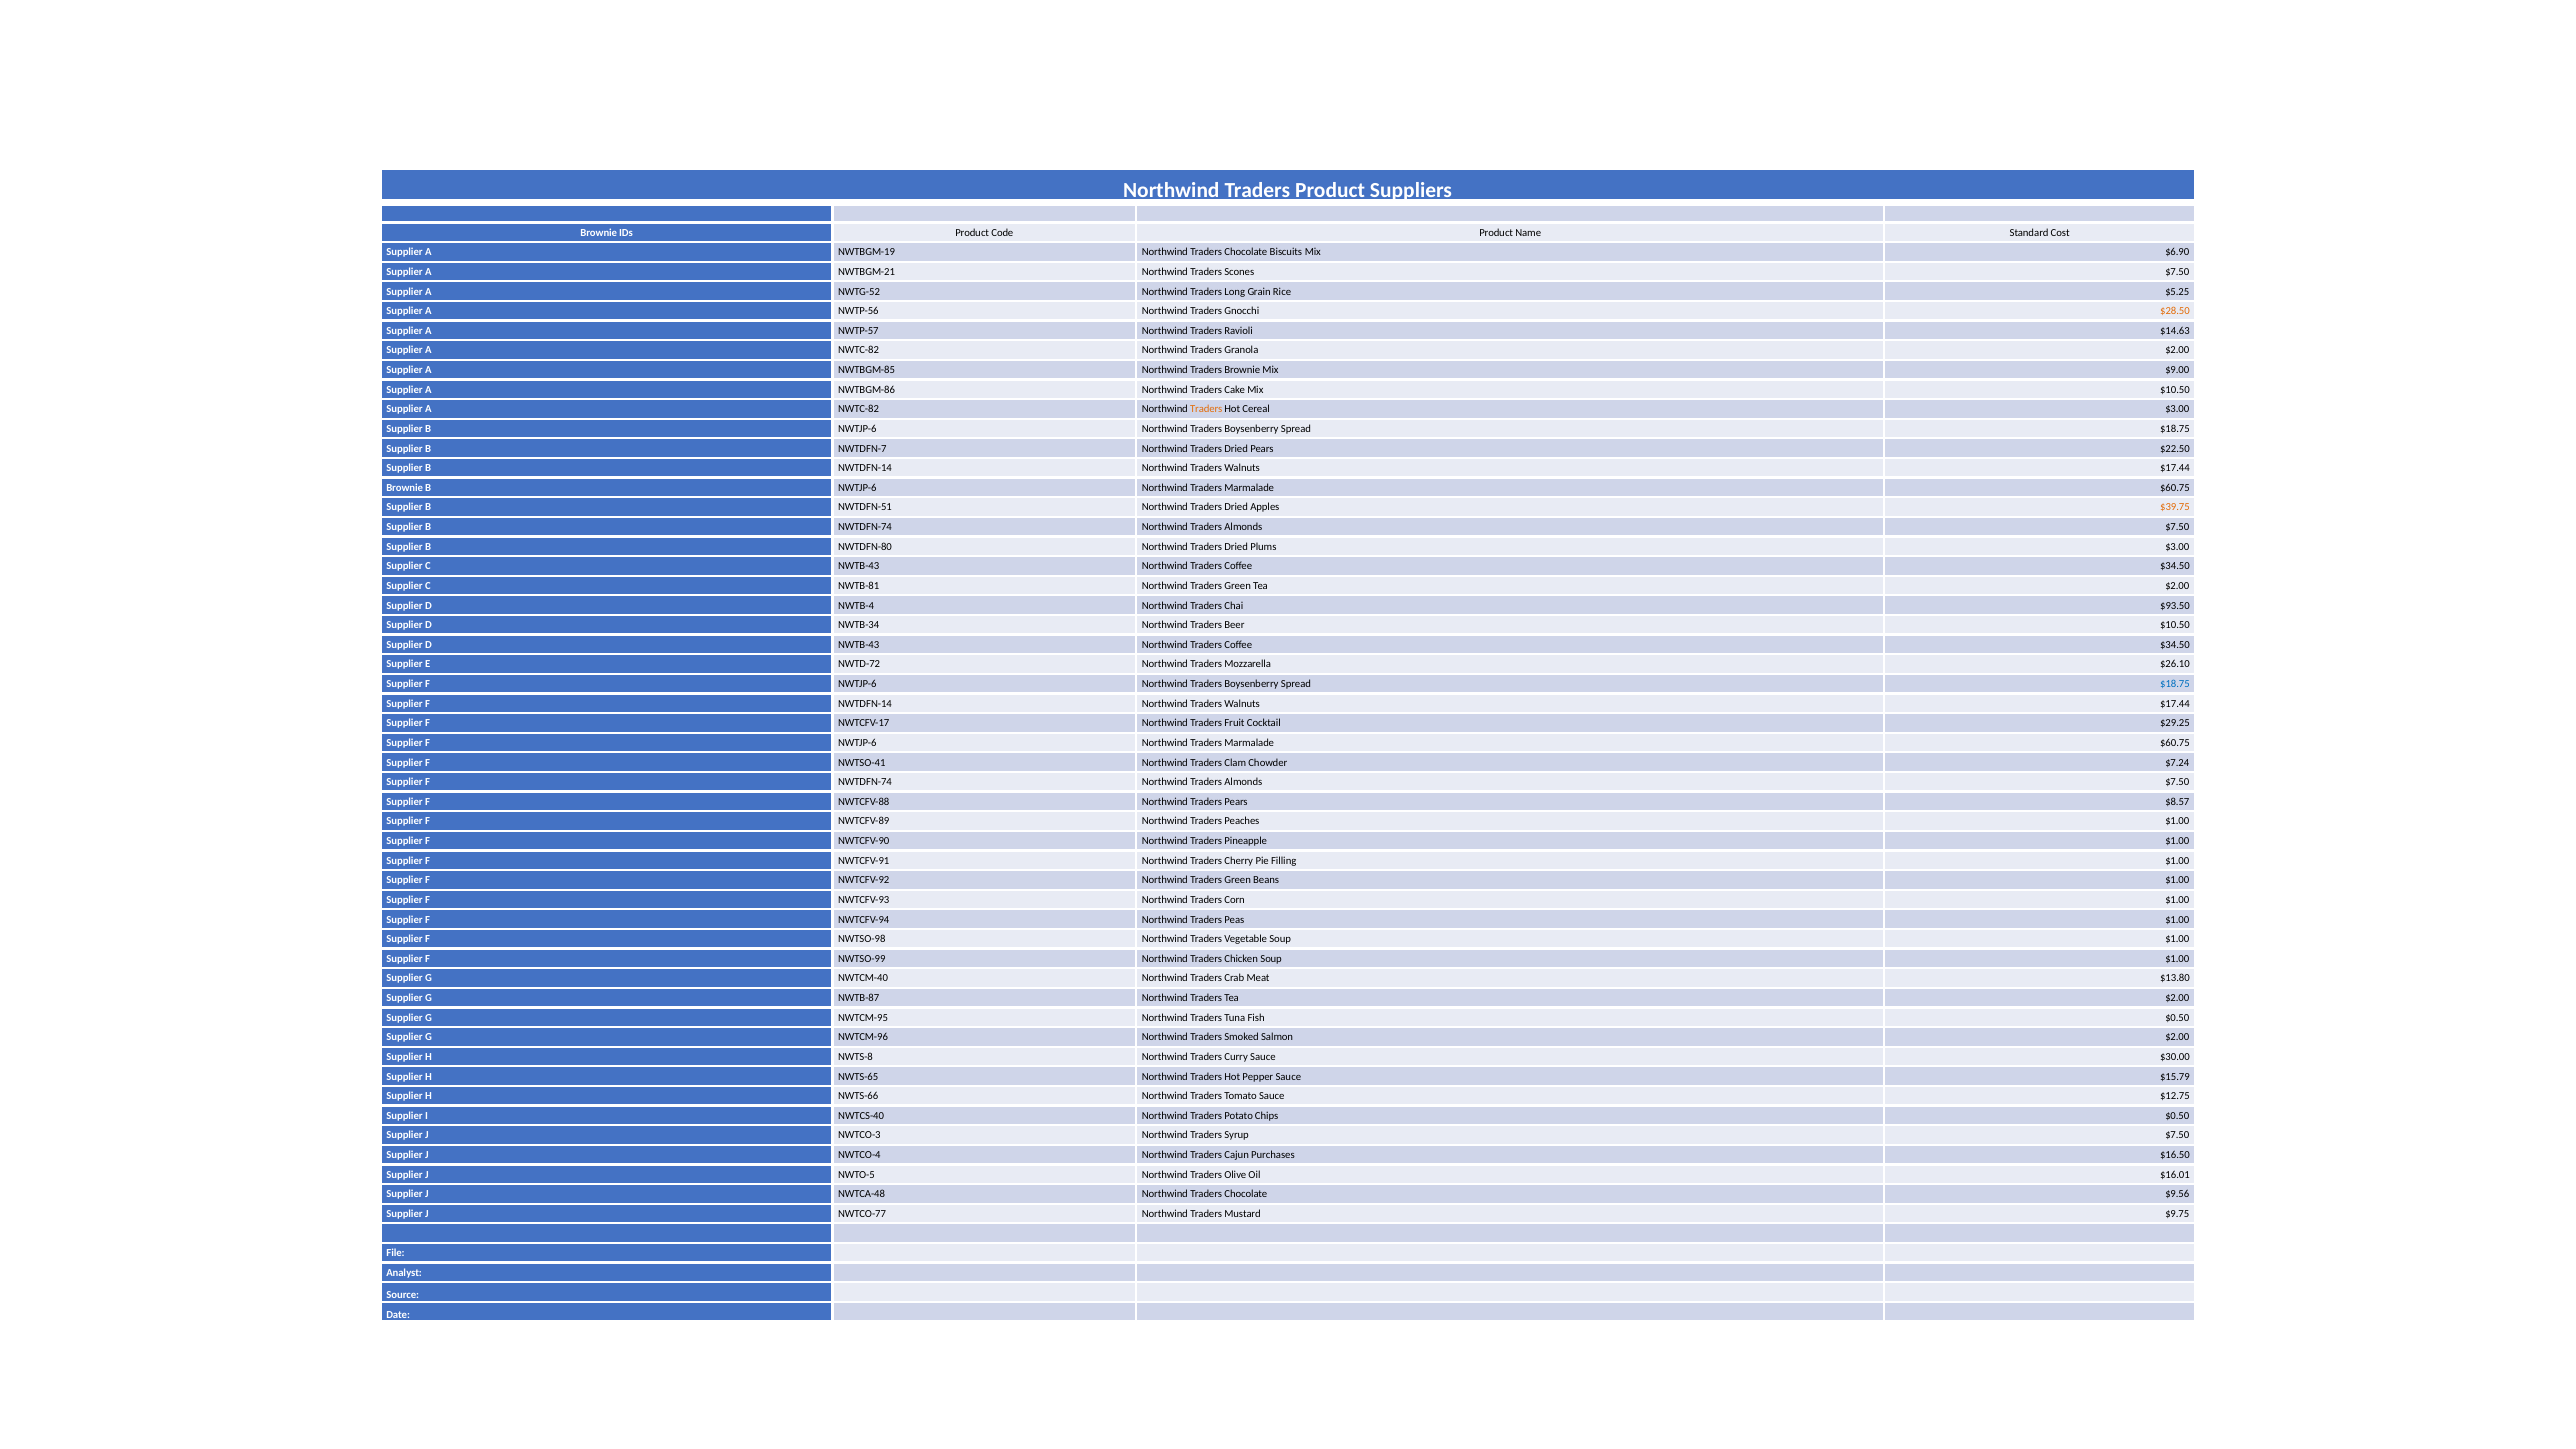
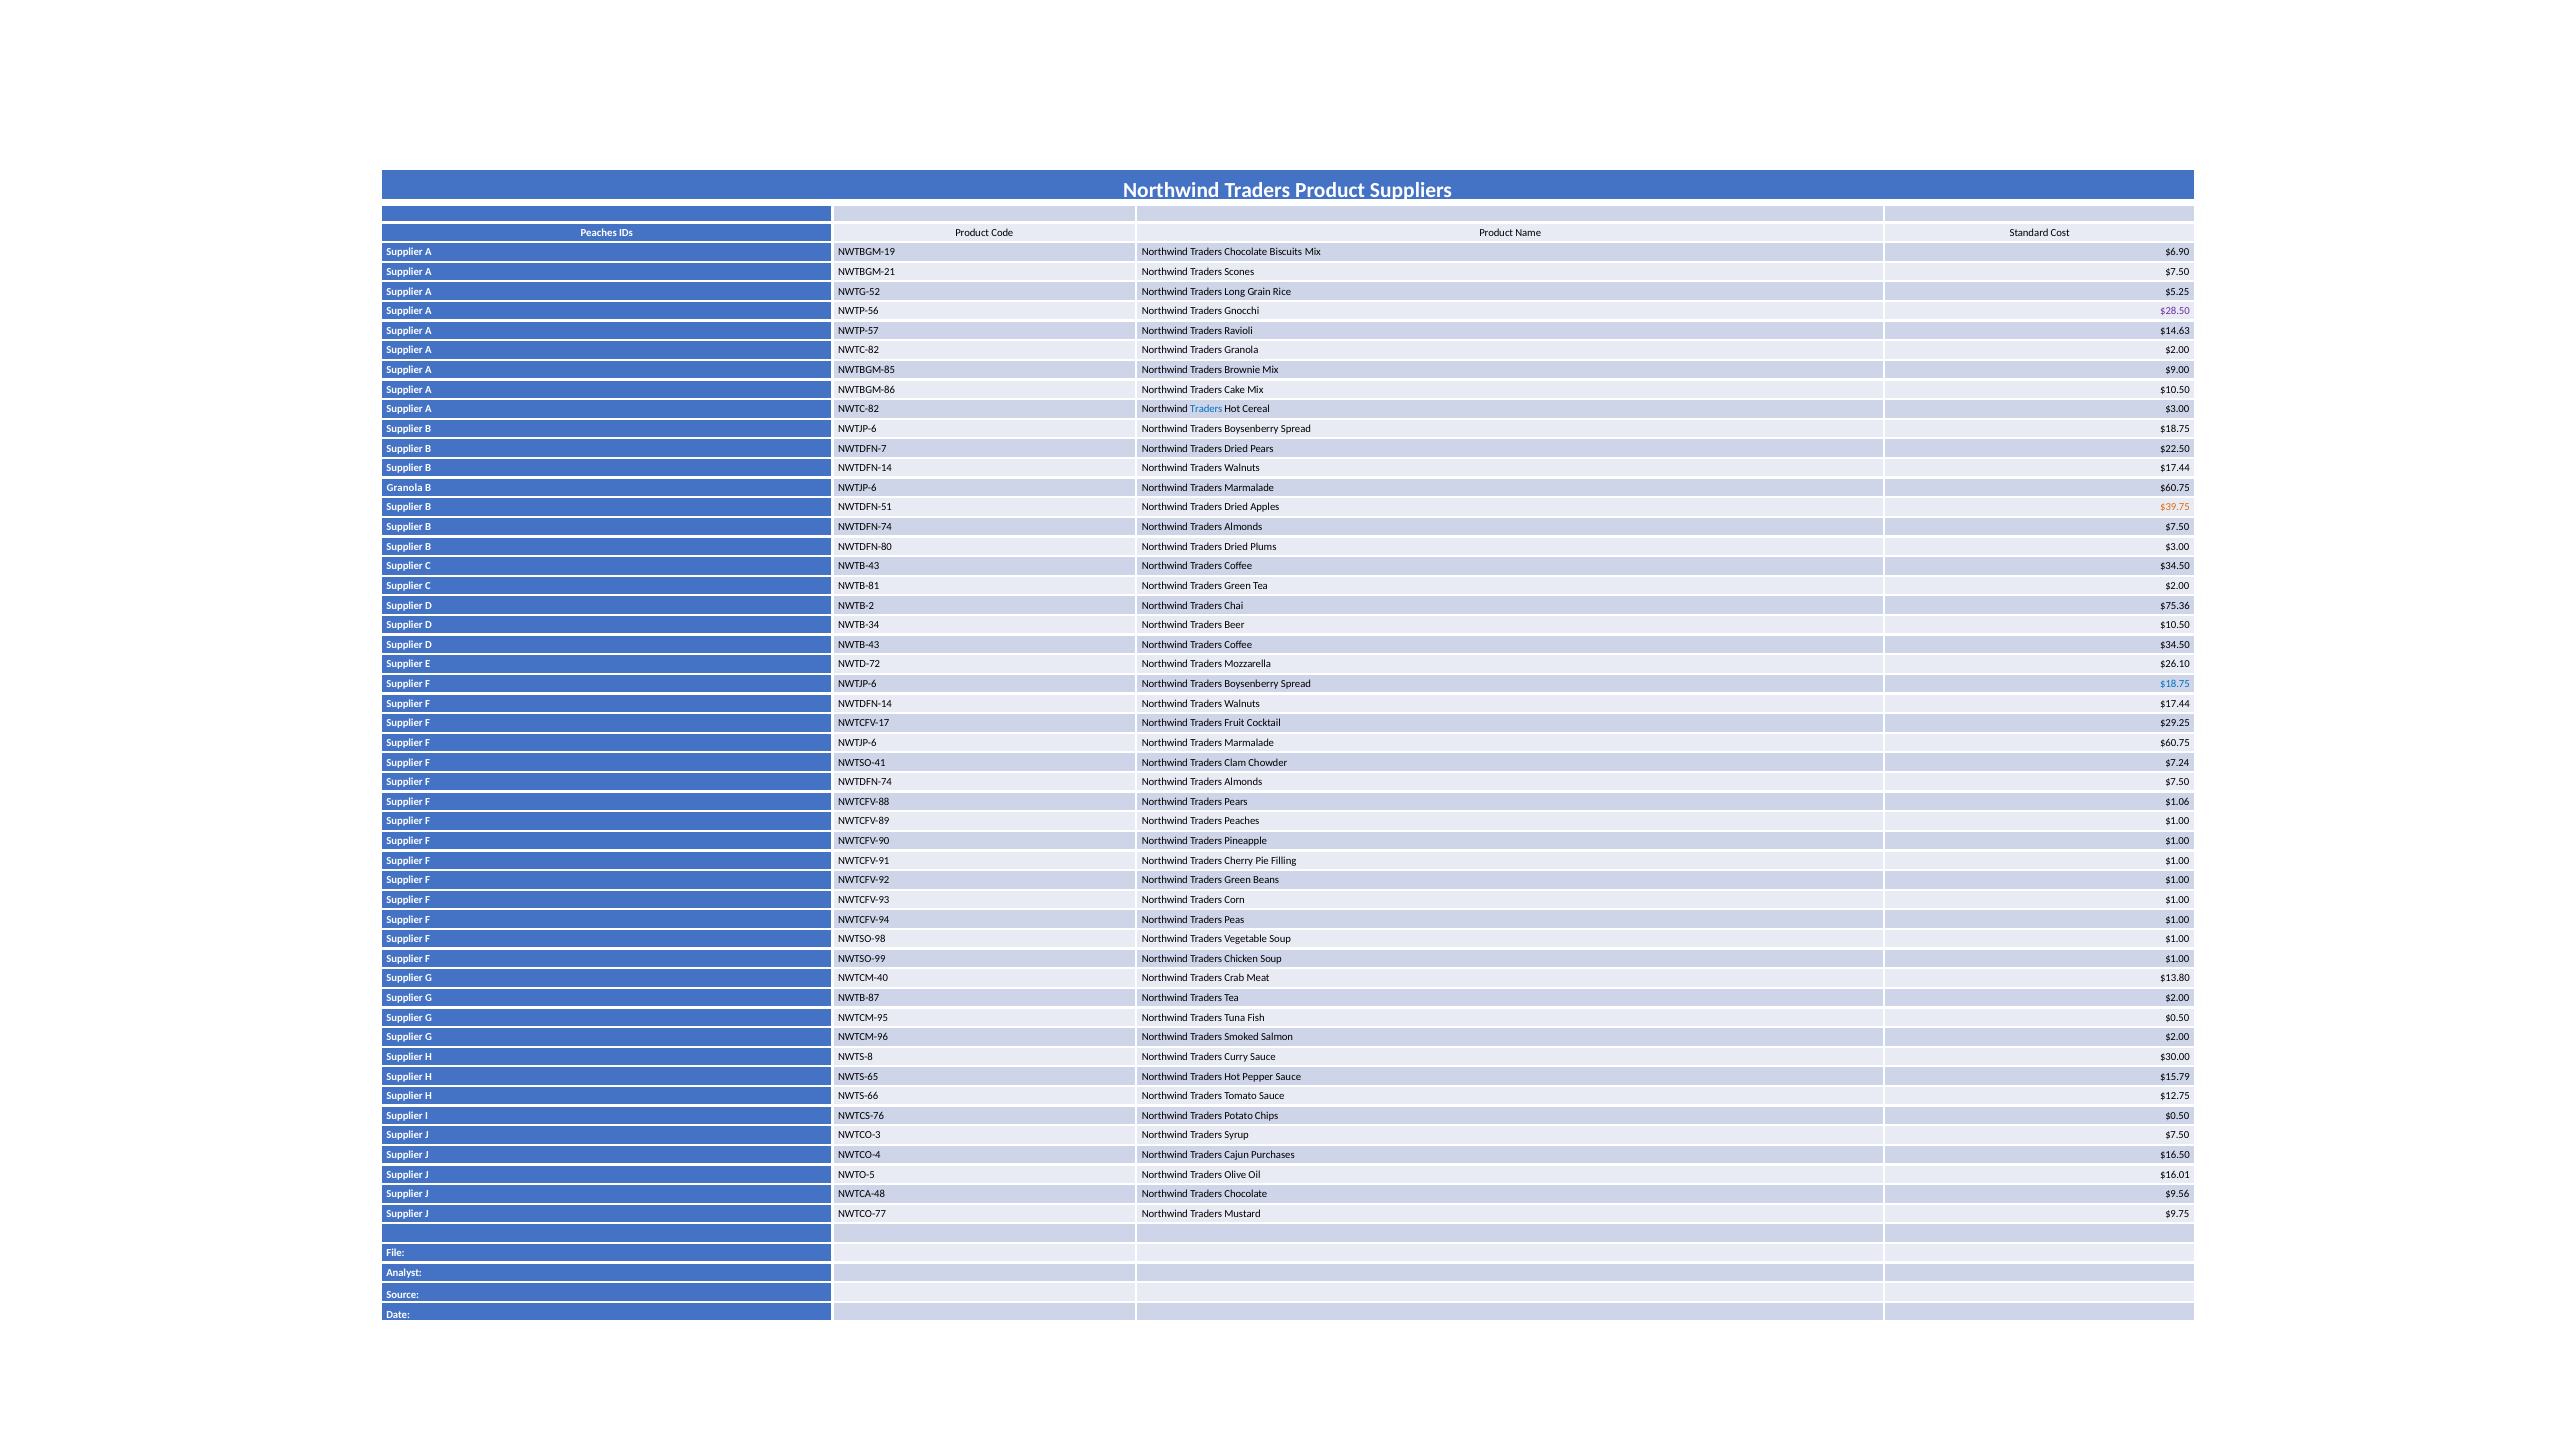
Brownie at (599, 233): Brownie -> Peaches
$28.50 colour: orange -> purple
Traders at (1206, 409) colour: orange -> blue
Brownie at (405, 488): Brownie -> Granola
NWTB-4: NWTB-4 -> NWTB-2
$93.50: $93.50 -> $75.36
$8.57: $8.57 -> $1.06
NWTCS-40: NWTCS-40 -> NWTCS-76
